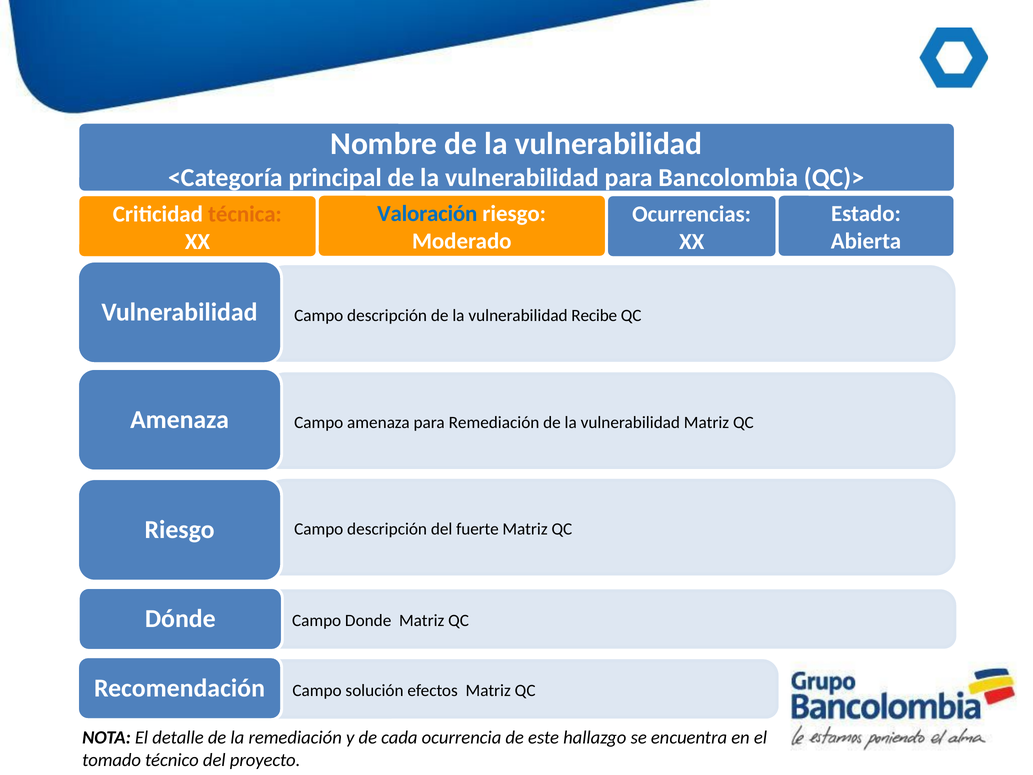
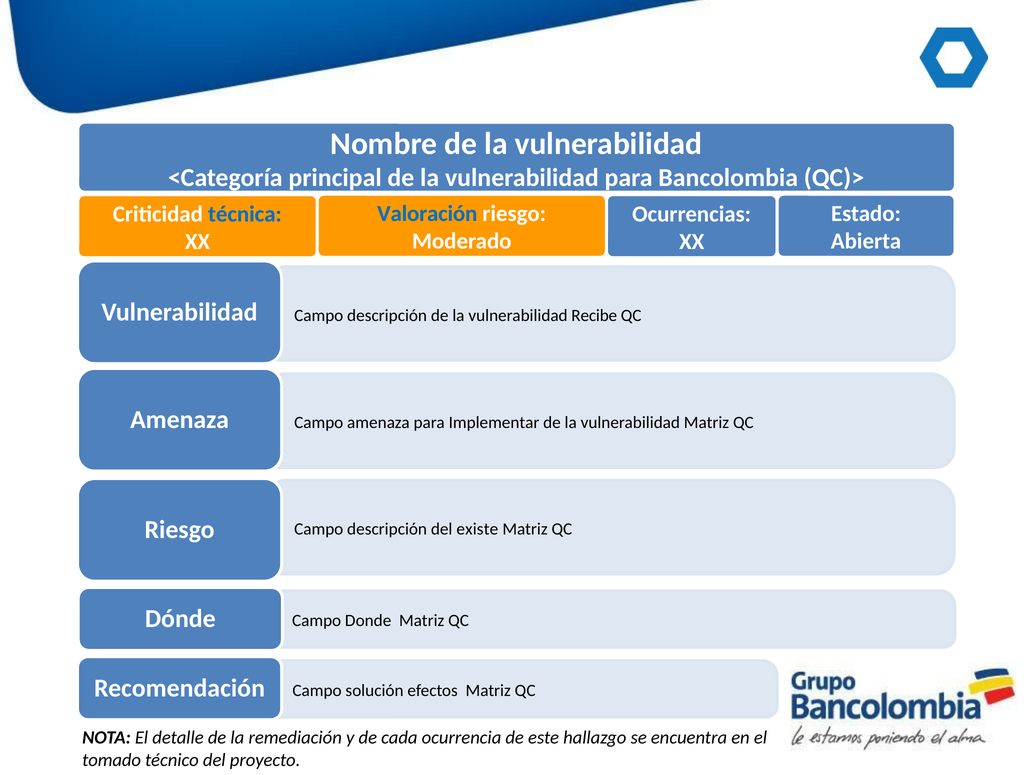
técnica colour: orange -> blue
para Remediación: Remediación -> Implementar
fuerte: fuerte -> existe
